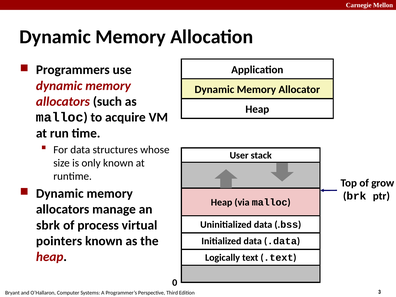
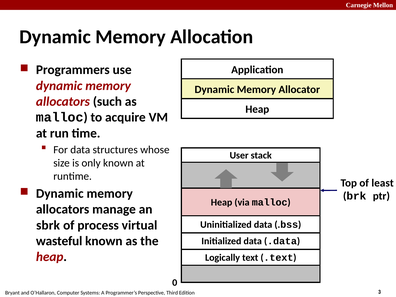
grow: grow -> least
pointers: pointers -> wasteful
